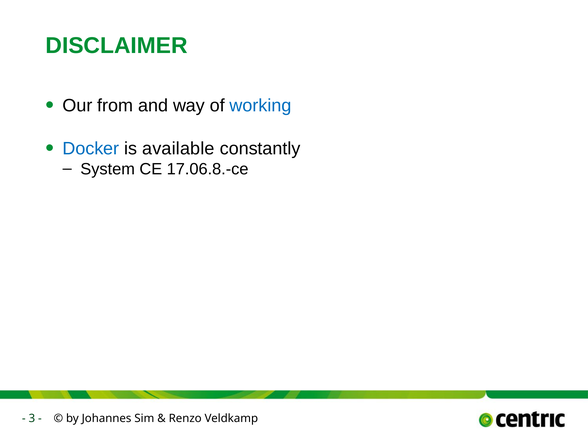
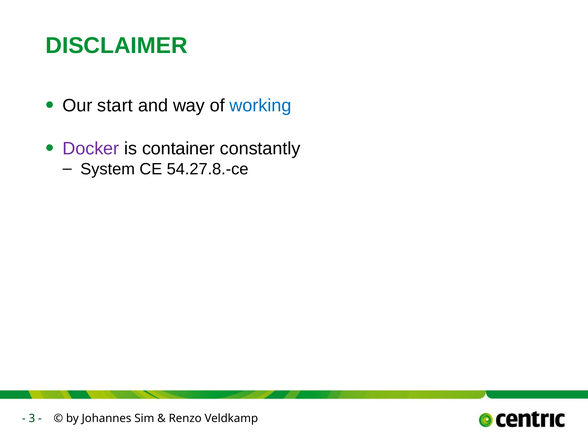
from: from -> start
Docker colour: blue -> purple
available: available -> container
17.06.8.-ce: 17.06.8.-ce -> 54.27.8.-ce
